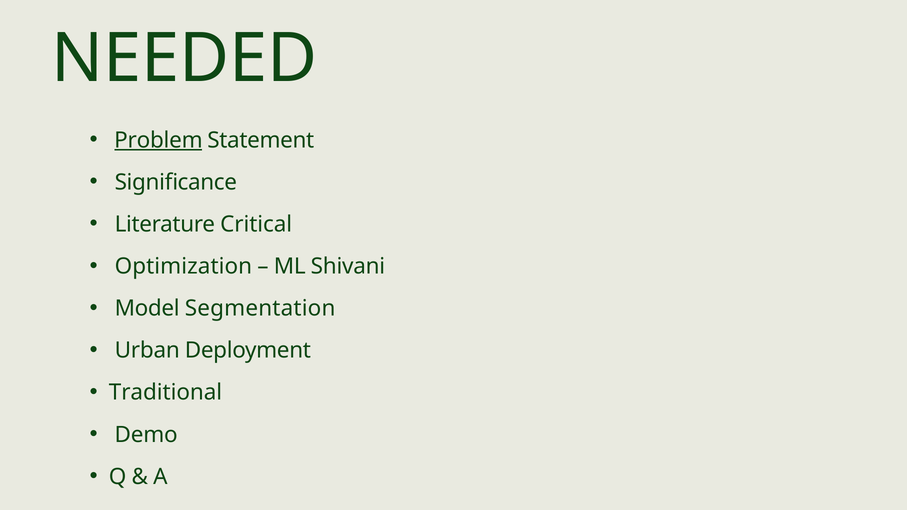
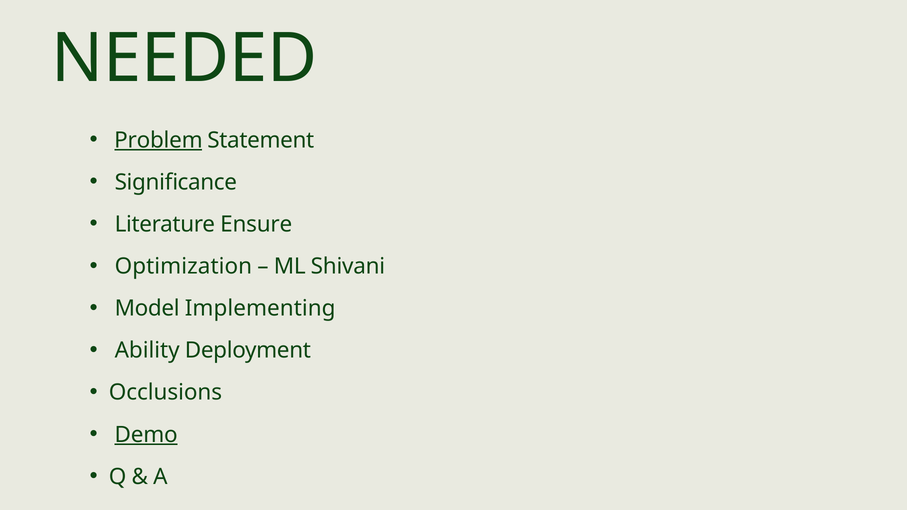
Critical: Critical -> Ensure
Segmentation: Segmentation -> Implementing
Urban: Urban -> Ability
Traditional: Traditional -> Occlusions
Demo underline: none -> present
